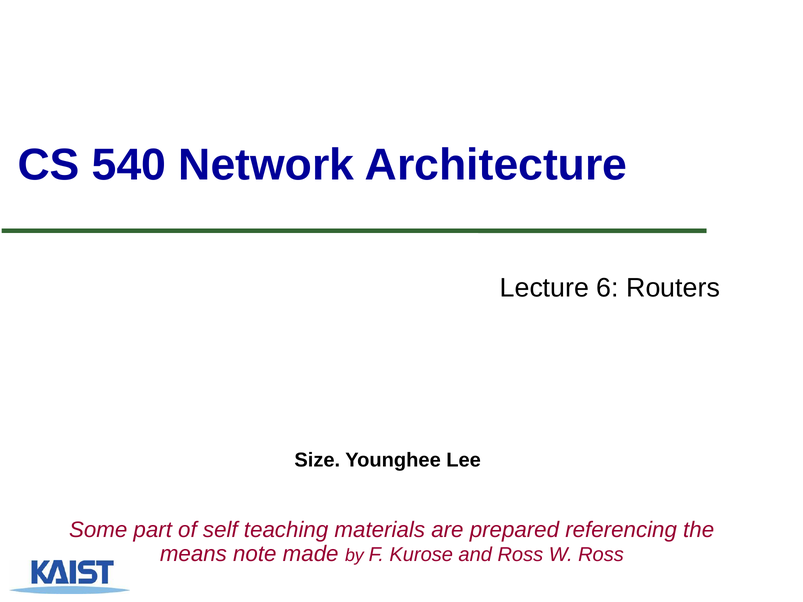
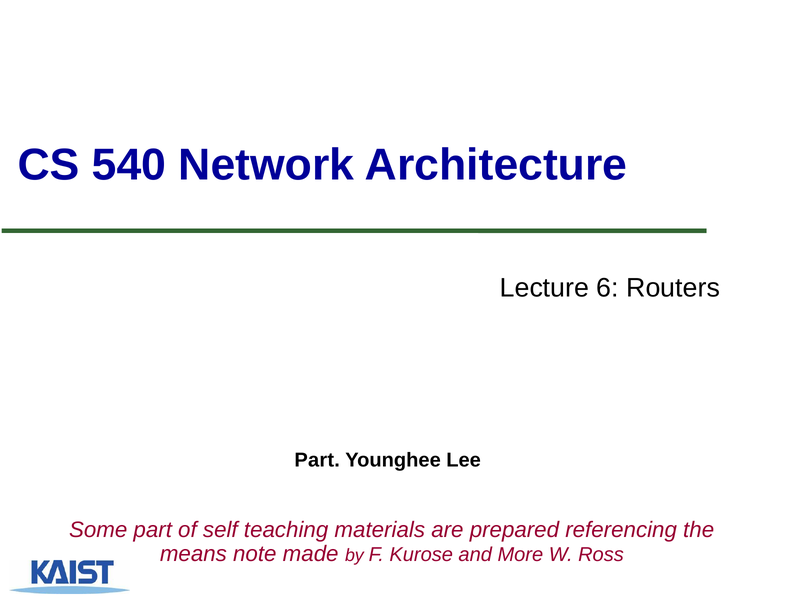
Size at (317, 460): Size -> Part
and Ross: Ross -> More
